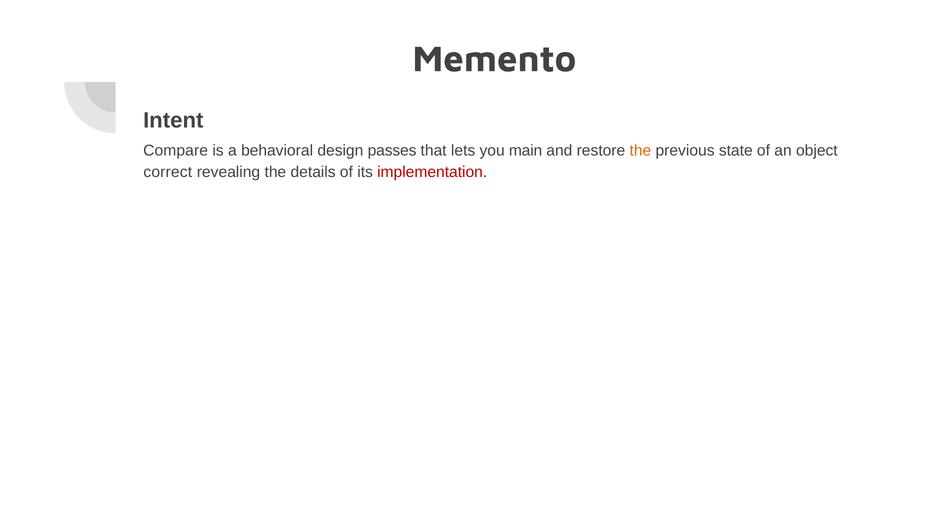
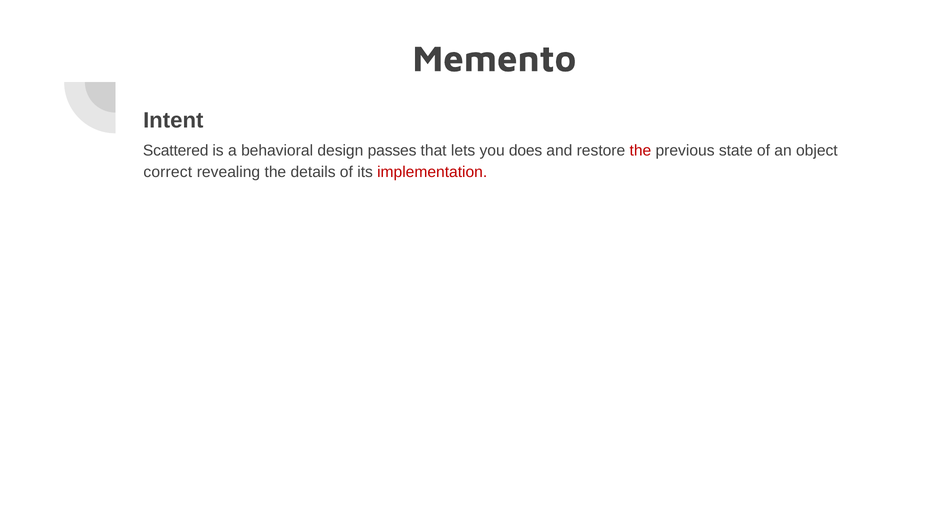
Compare: Compare -> Scattered
main: main -> does
the at (640, 151) colour: orange -> red
